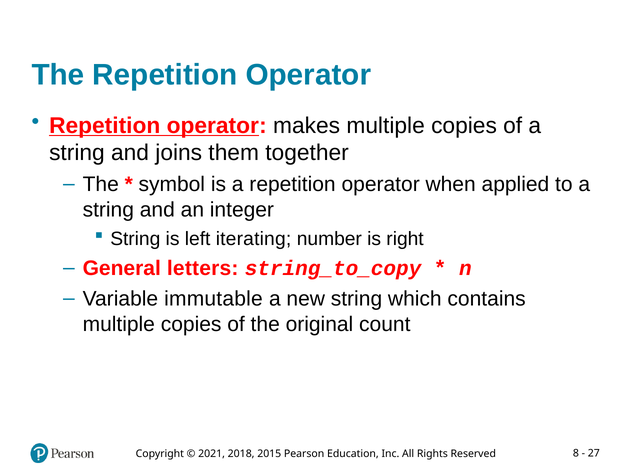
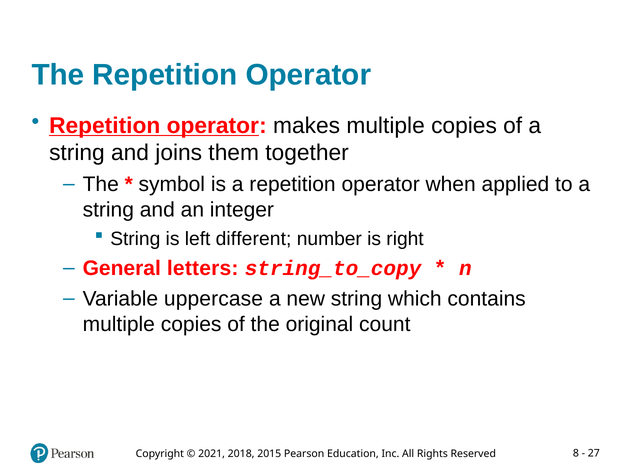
iterating: iterating -> different
immutable: immutable -> uppercase
